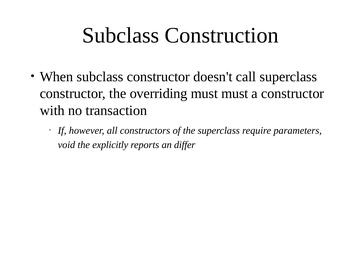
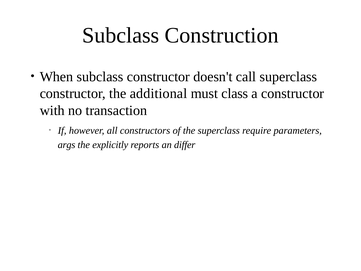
overriding: overriding -> additional
must must: must -> class
void: void -> args
